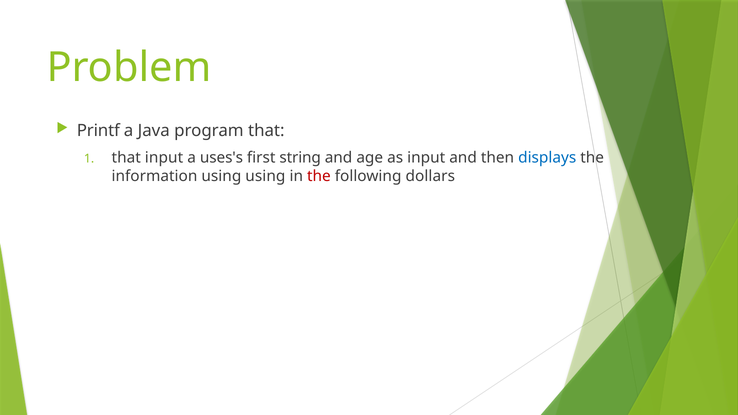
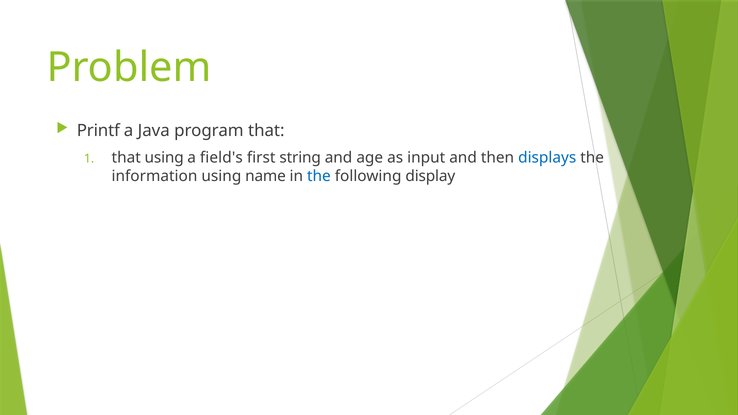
that input: input -> using
uses's: uses's -> field's
using using: using -> name
the at (319, 176) colour: red -> blue
dollars: dollars -> display
